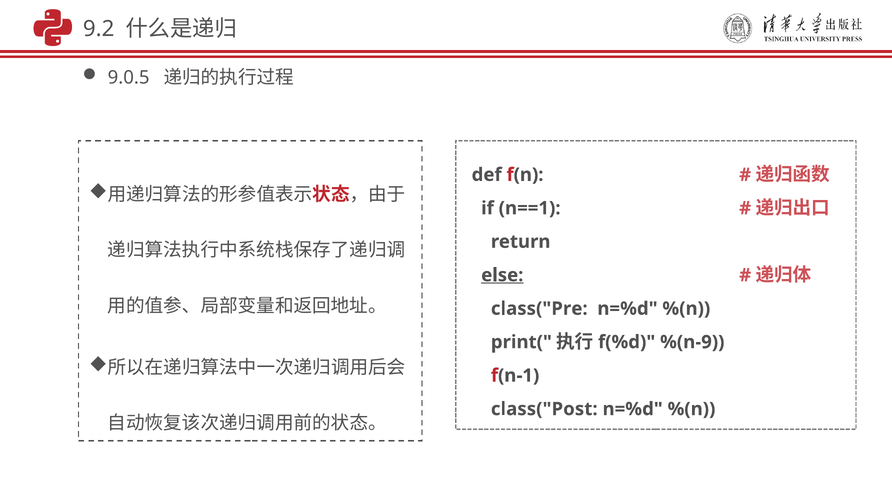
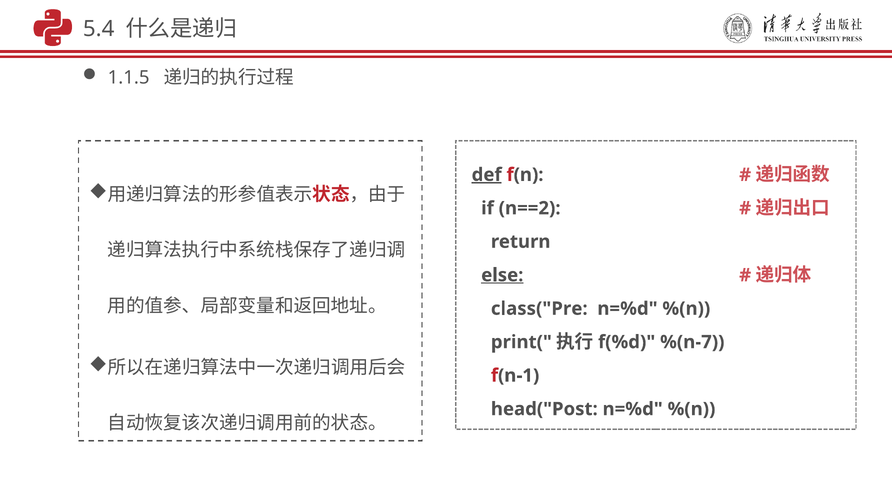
9.2: 9.2 -> 5.4
9.0.5: 9.0.5 -> 1.1.5
def underline: none -> present
n==1: n==1 -> n==2
%(n-9: %(n-9 -> %(n-7
class("Post: class("Post -> head("Post
